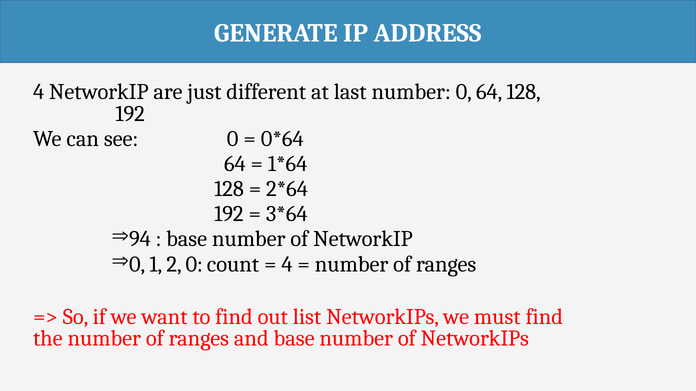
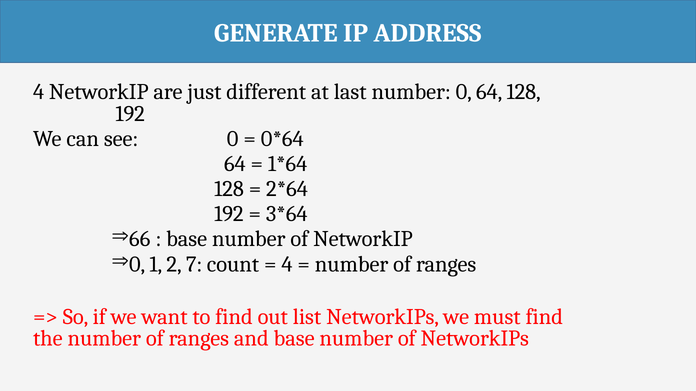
94: 94 -> 66
2 0: 0 -> 7
